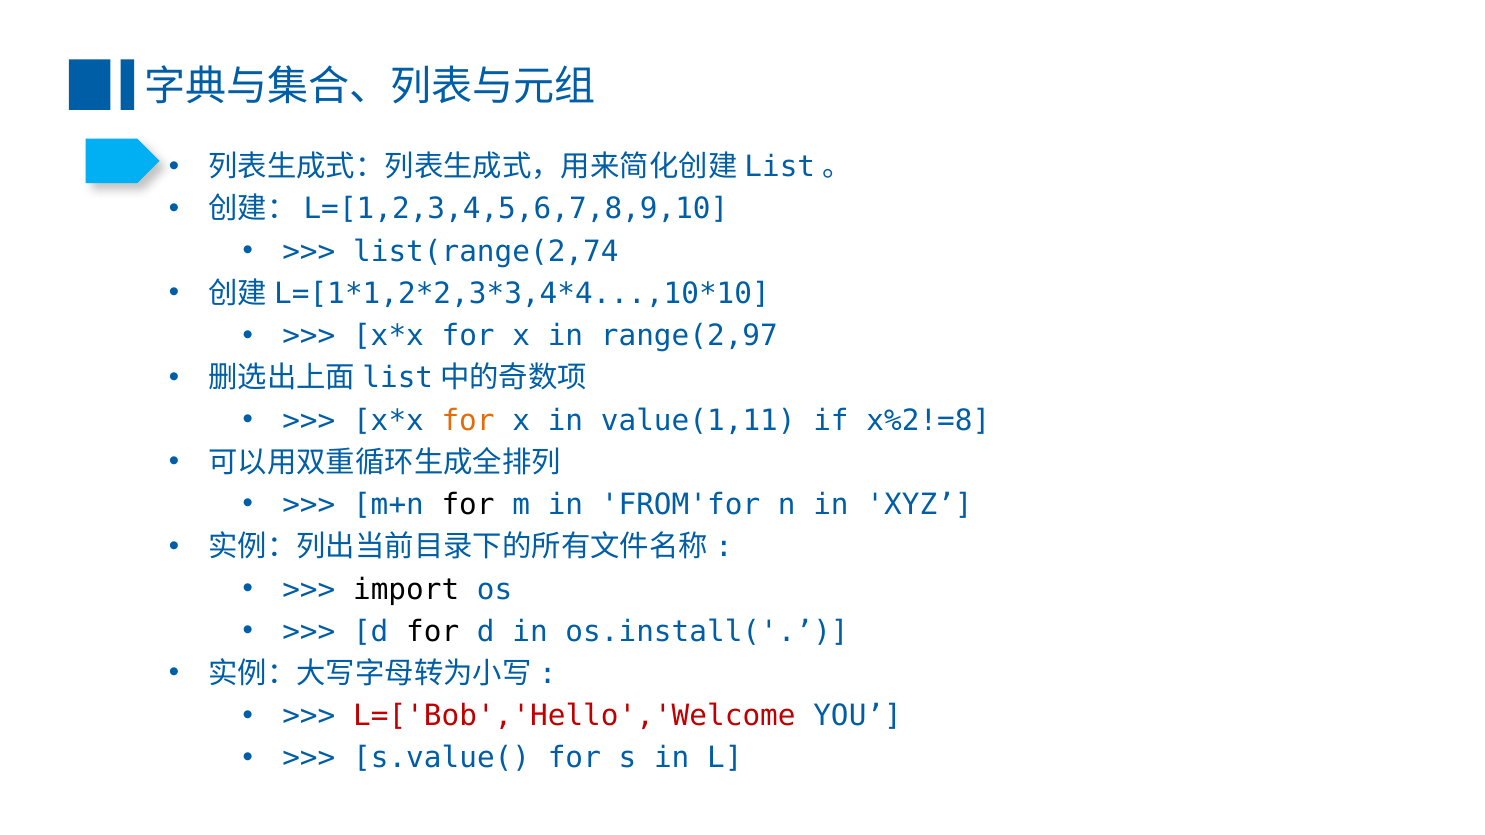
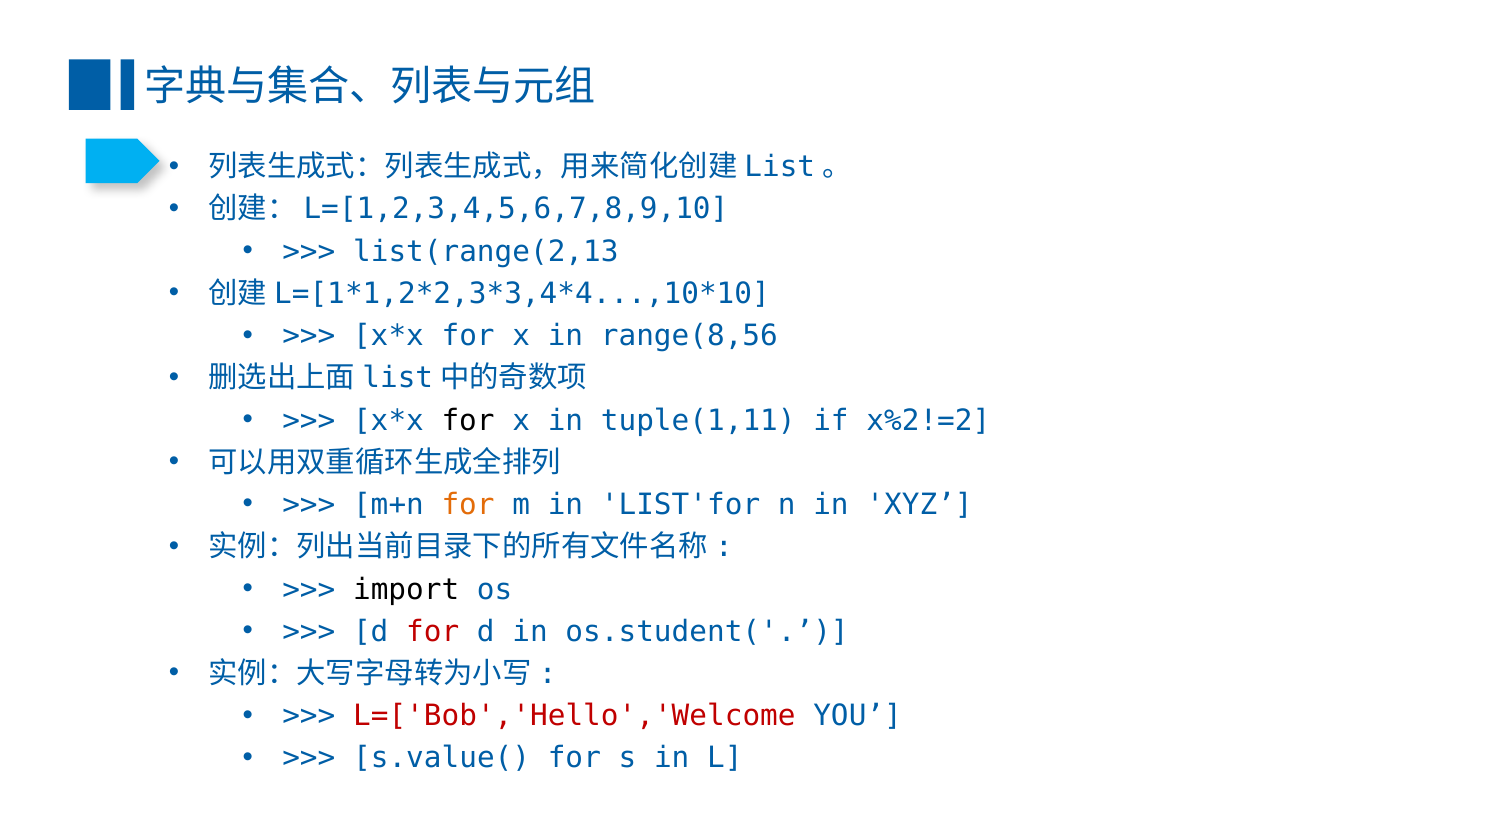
list(range(2,74: list(range(2,74 -> list(range(2,13
range(2,97: range(2,97 -> range(8,56
for at (468, 421) colour: orange -> black
value(1,11: value(1,11 -> tuple(1,11
x%2!=8: x%2!=8 -> x%2!=2
for at (468, 505) colour: black -> orange
FROM'for: FROM'for -> LIST'for
for at (433, 632) colour: black -> red
os.install(: os.install( -> os.student(
